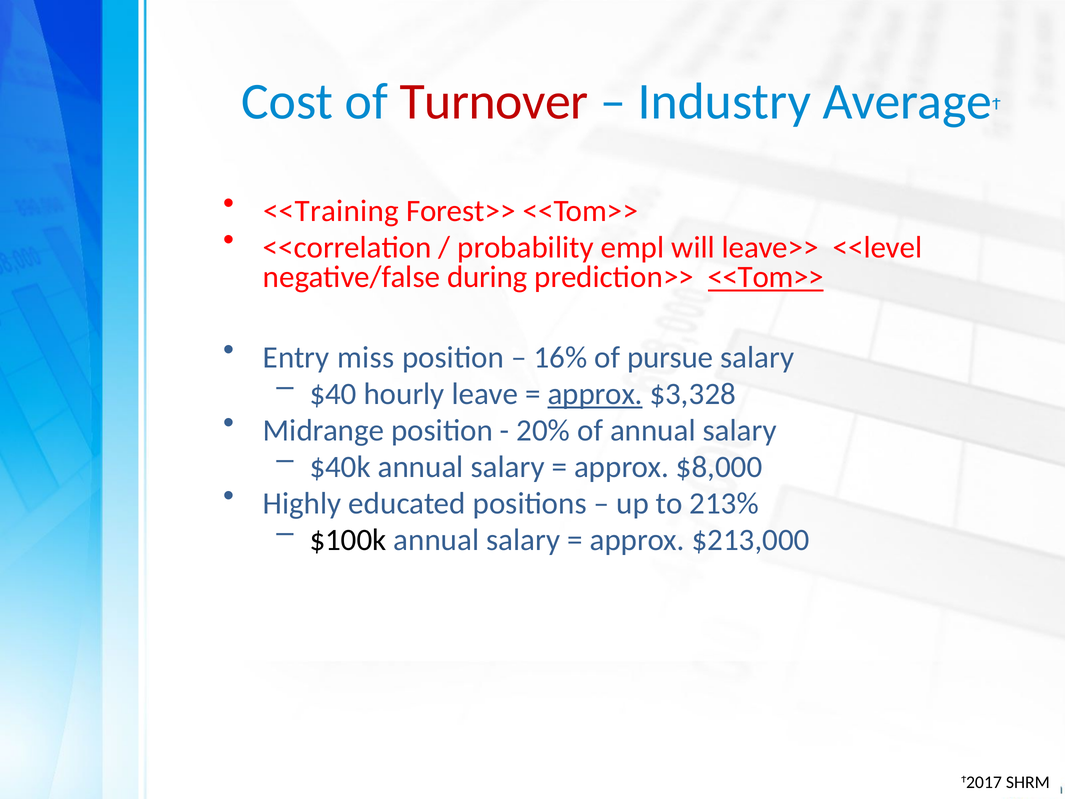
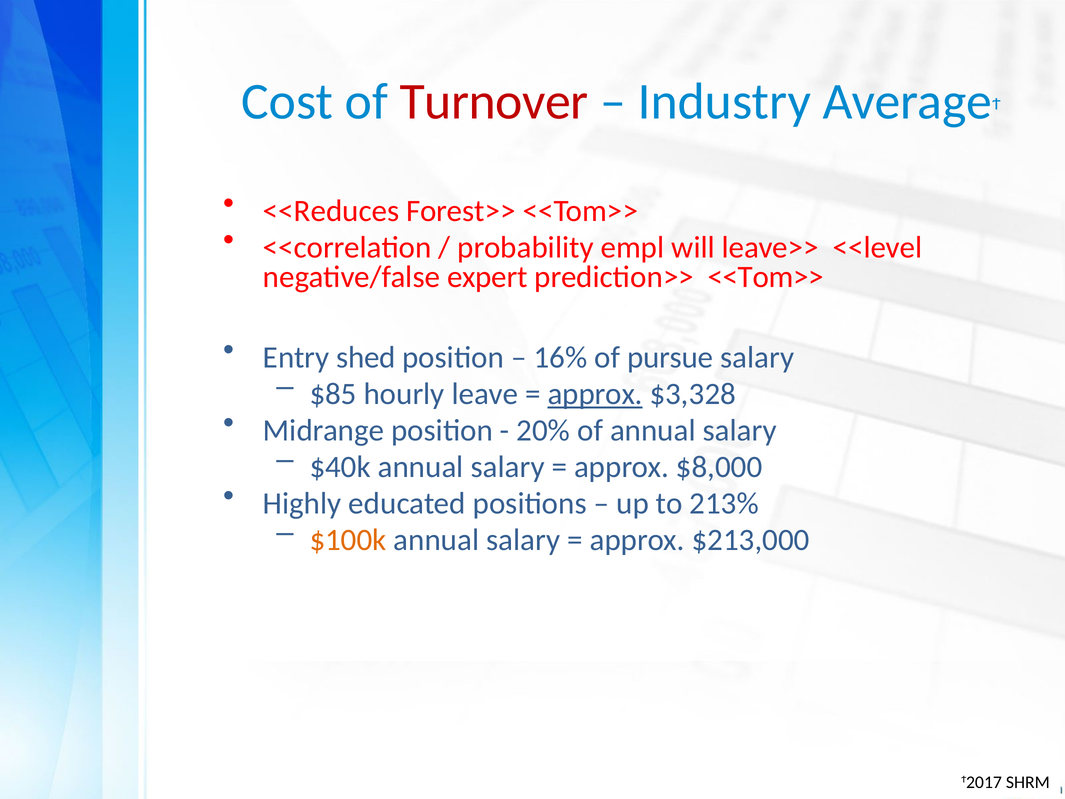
<<Training: <<Training -> <<Reduces
during: during -> expert
<<Tom>> at (766, 277) underline: present -> none
miss: miss -> shed
$40: $40 -> $85
$100k colour: black -> orange
